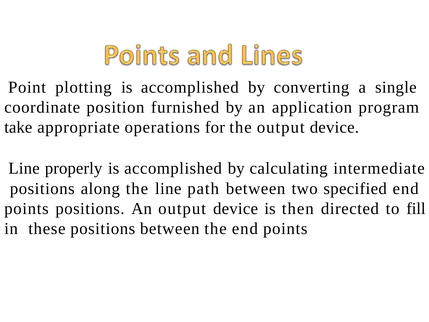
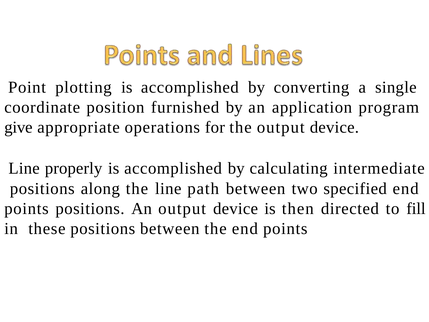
take: take -> give
